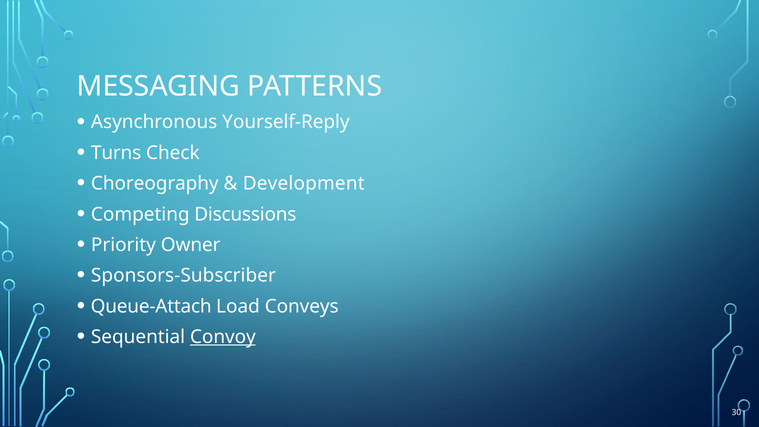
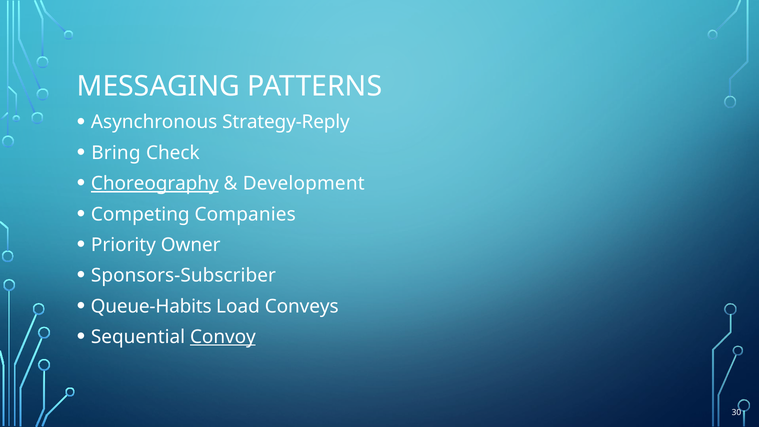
Yourself-Reply: Yourself-Reply -> Strategy-Reply
Turns: Turns -> Bring
Choreography underline: none -> present
Discussions: Discussions -> Companies
Queue-Attach: Queue-Attach -> Queue-Habits
